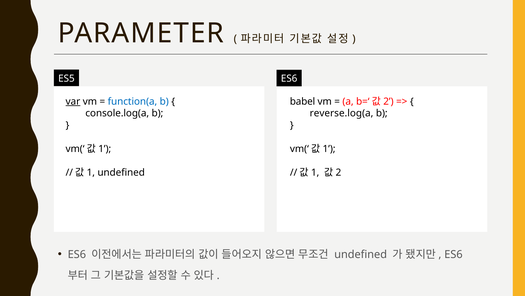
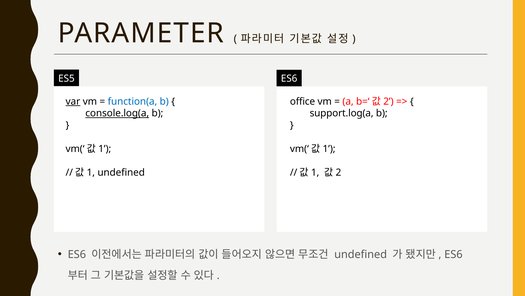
babel: babel -> office
console.log(a underline: none -> present
reverse.log(a: reverse.log(a -> support.log(a
